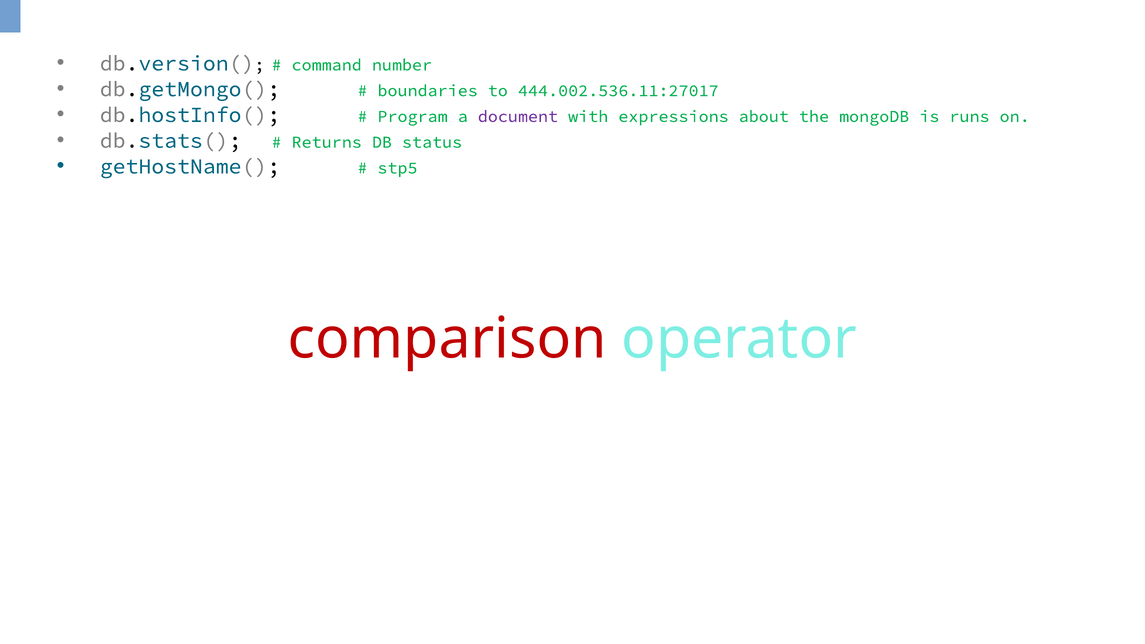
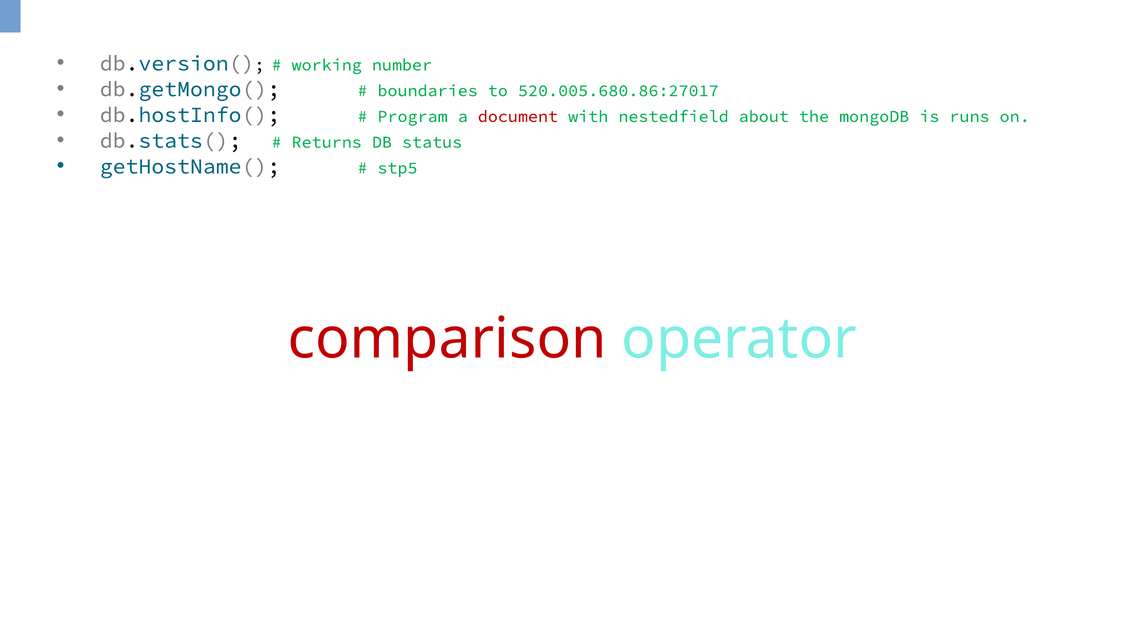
command: command -> working
444.002.536.11:27017: 444.002.536.11:27017 -> 520.005.680.86:27017
document colour: purple -> red
expressions: expressions -> nestedfield
